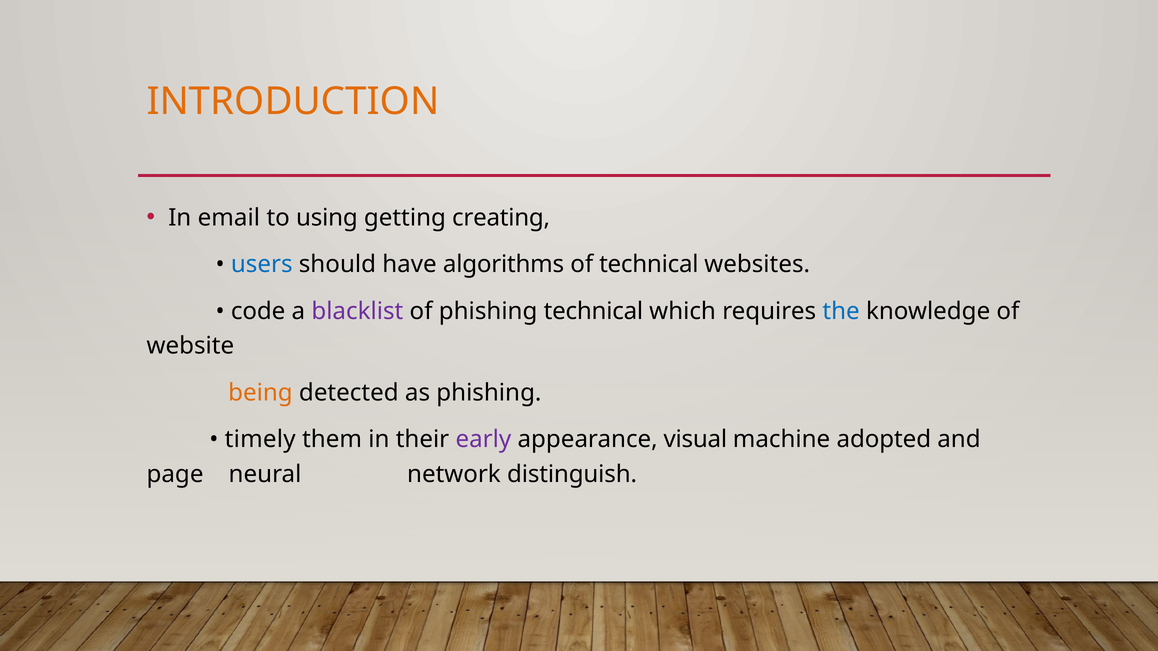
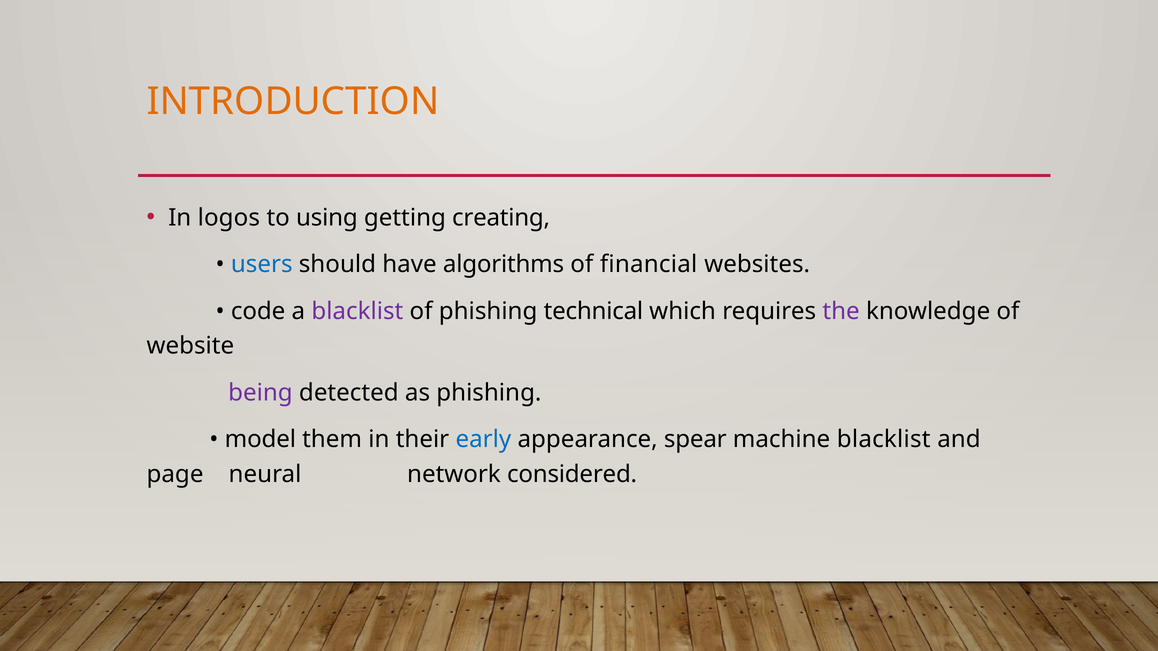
email: email -> logos
of technical: technical -> financial
the colour: blue -> purple
being colour: orange -> purple
timely: timely -> model
early colour: purple -> blue
visual: visual -> spear
machine adopted: adopted -> blacklist
distinguish: distinguish -> considered
